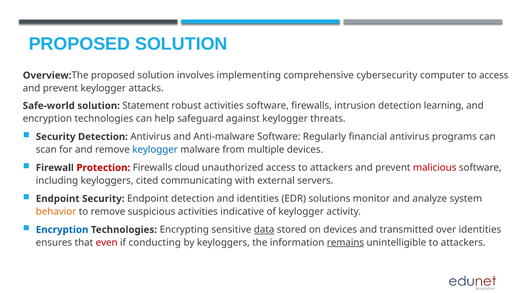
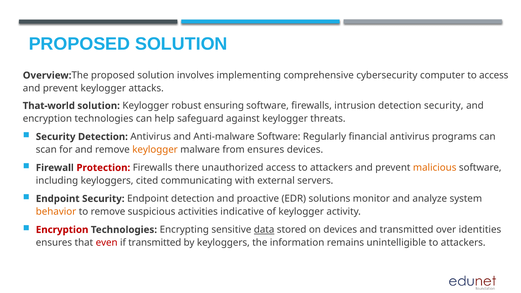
Safe-world: Safe-world -> That-world
solution Statement: Statement -> Keylogger
robust activities: activities -> ensuring
detection learning: learning -> security
keylogger at (155, 150) colour: blue -> orange
from multiple: multiple -> ensures
cloud: cloud -> there
malicious colour: red -> orange
and identities: identities -> proactive
Encryption at (62, 230) colour: blue -> red
if conducting: conducting -> transmitted
remains underline: present -> none
